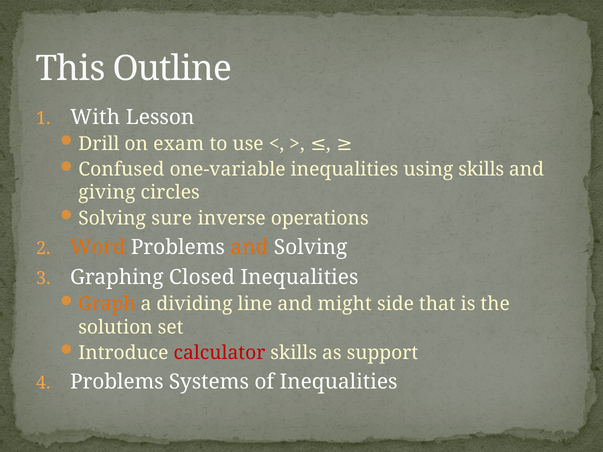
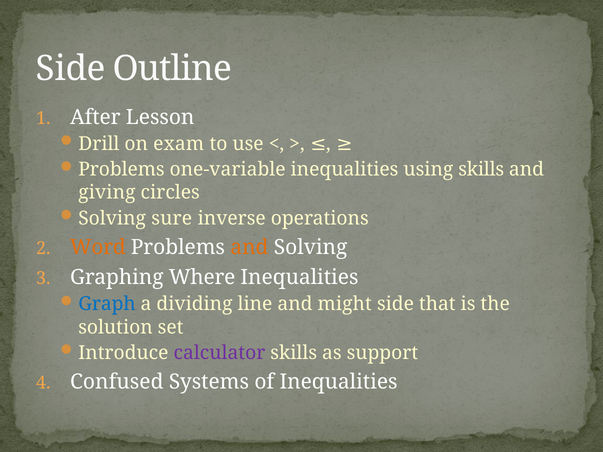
This at (71, 69): This -> Side
With: With -> After
Confused at (121, 170): Confused -> Problems
Closed: Closed -> Where
Graph colour: orange -> blue
calculator colour: red -> purple
Problems at (117, 382): Problems -> Confused
